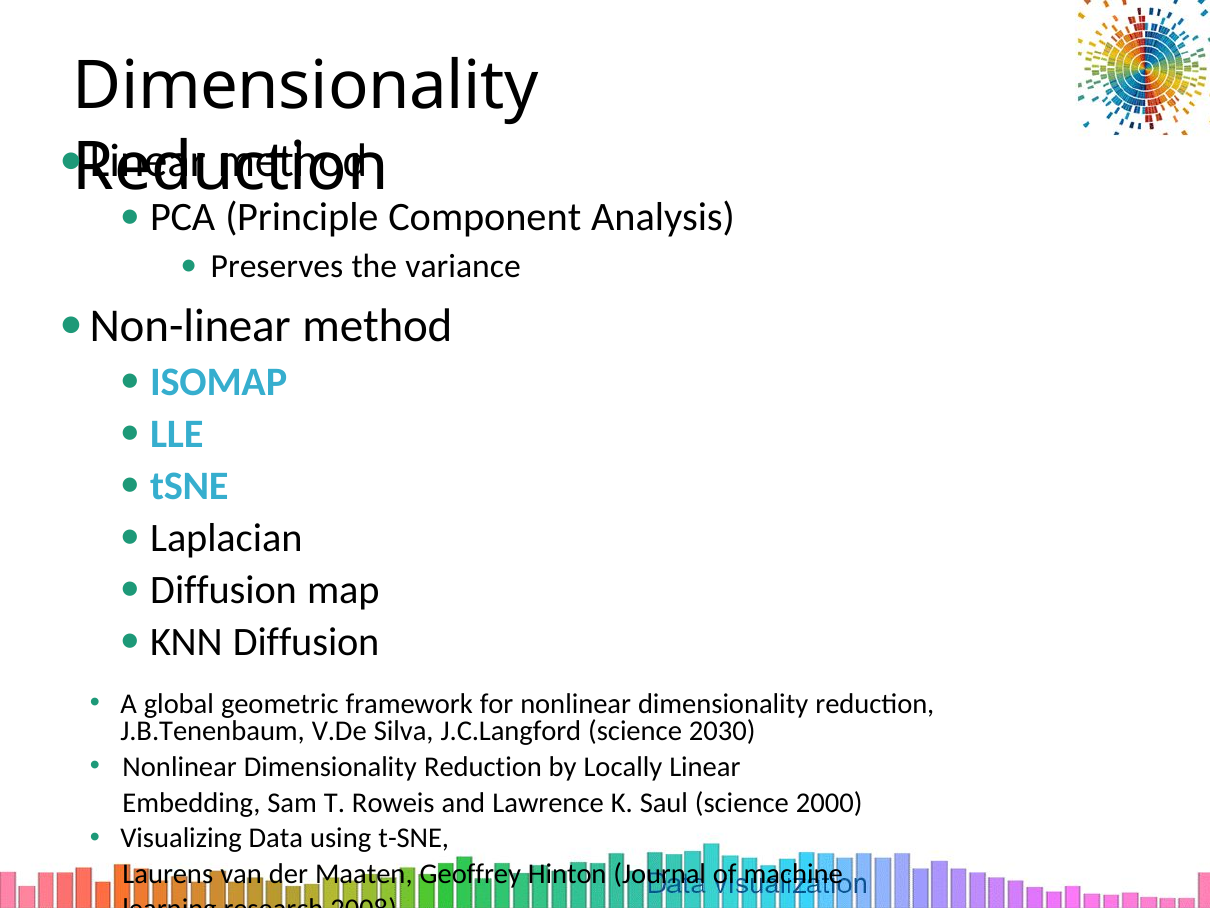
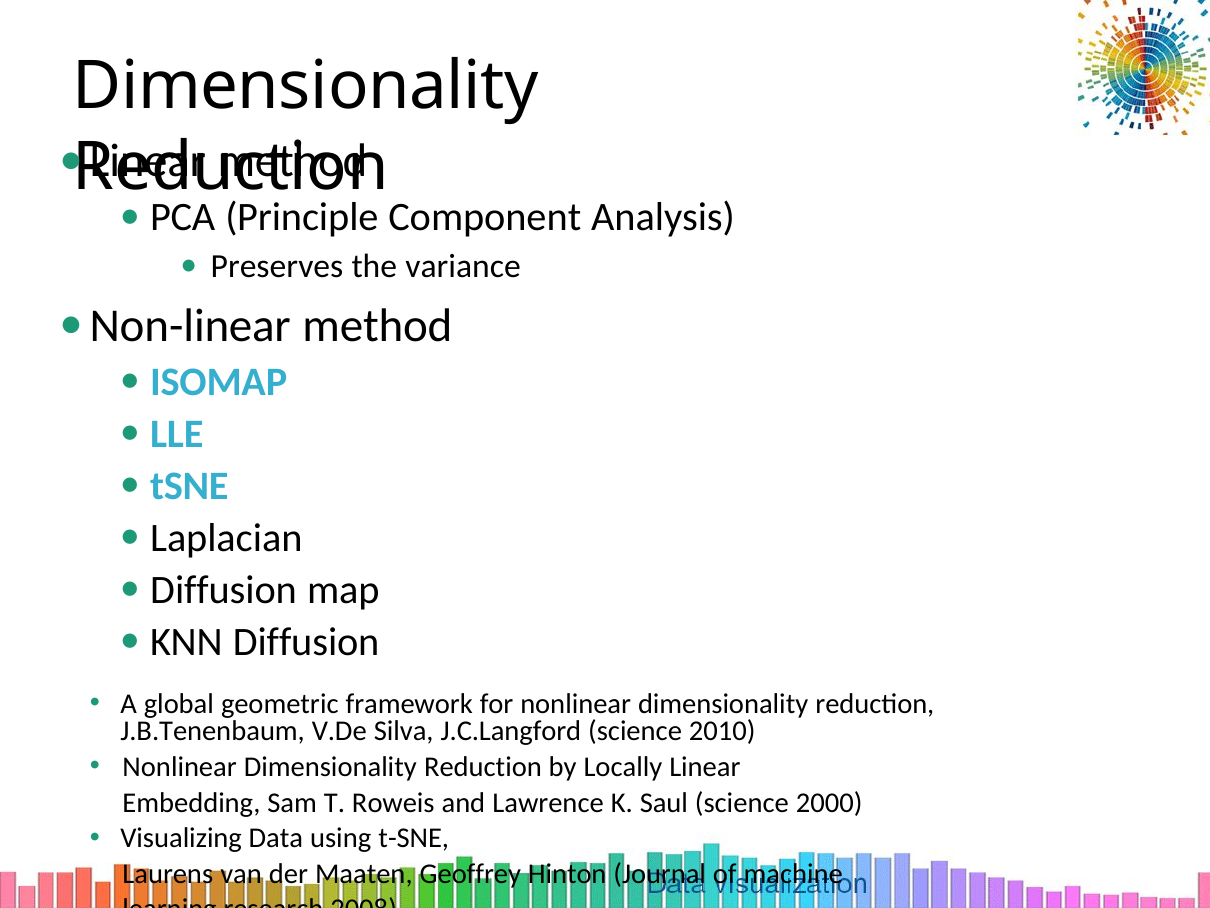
2030: 2030 -> 2010
